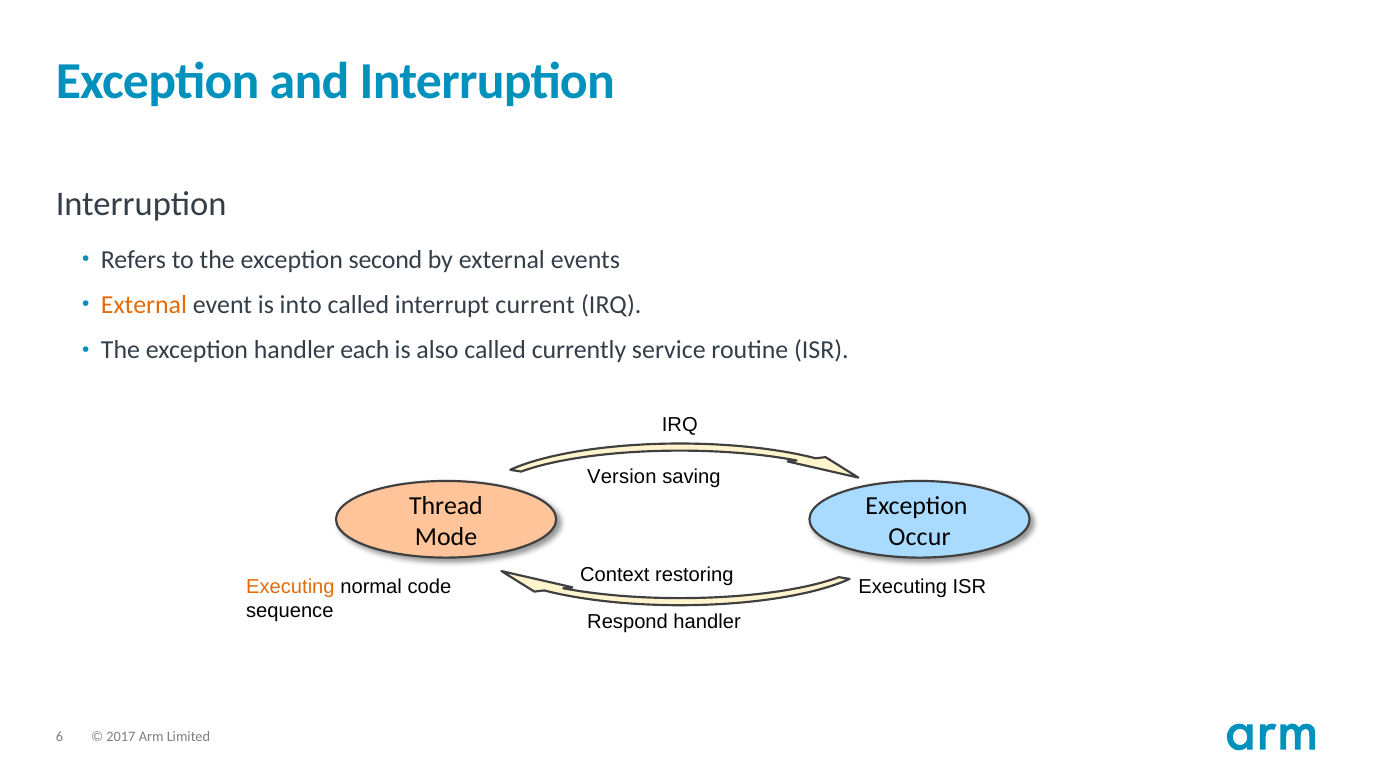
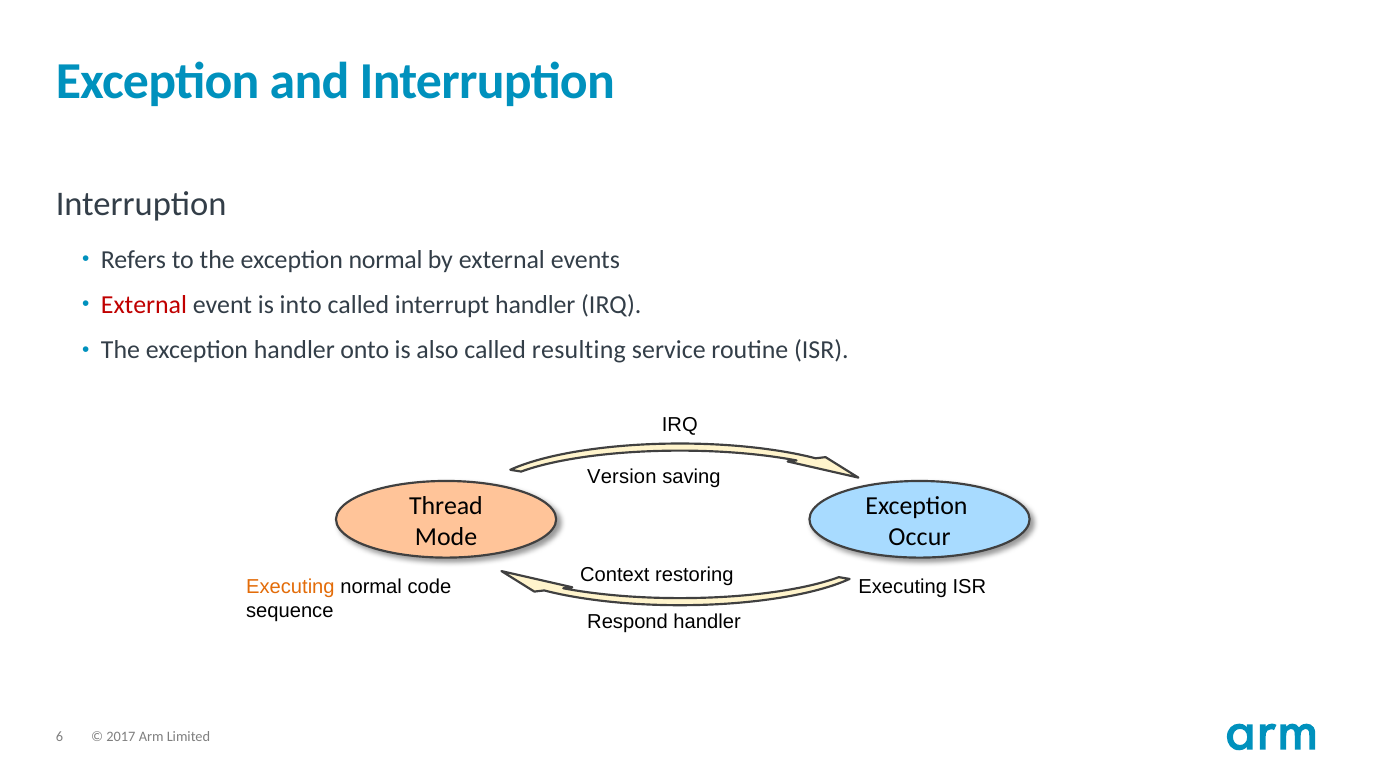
exception second: second -> normal
External at (144, 305) colour: orange -> red
interrupt current: current -> handler
each: each -> onto
currently: currently -> resulting
